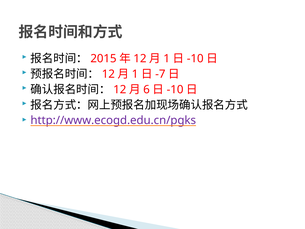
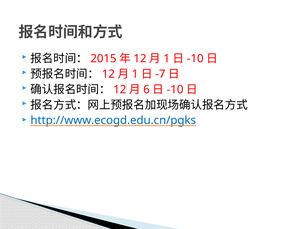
http://www.ecogd.edu.cn/pgks colour: purple -> blue
